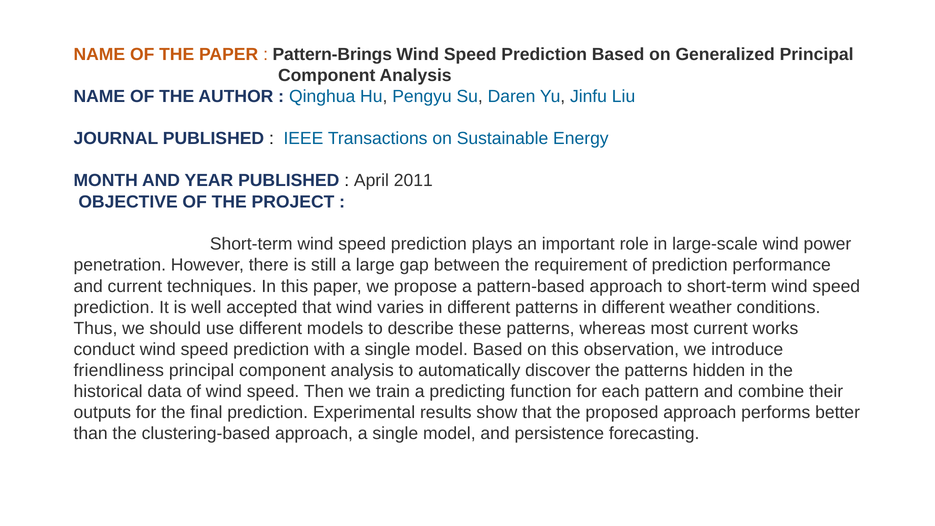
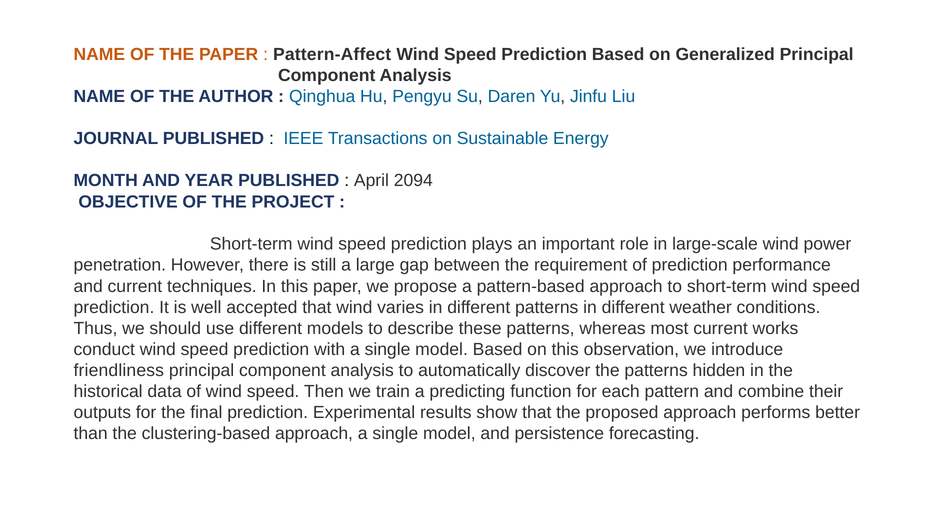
Pattern-Brings: Pattern-Brings -> Pattern-Affect
2011: 2011 -> 2094
